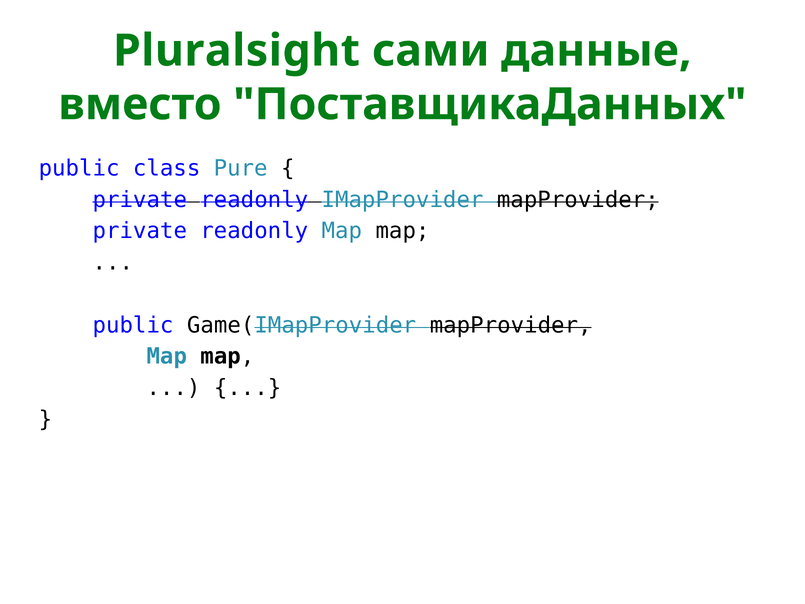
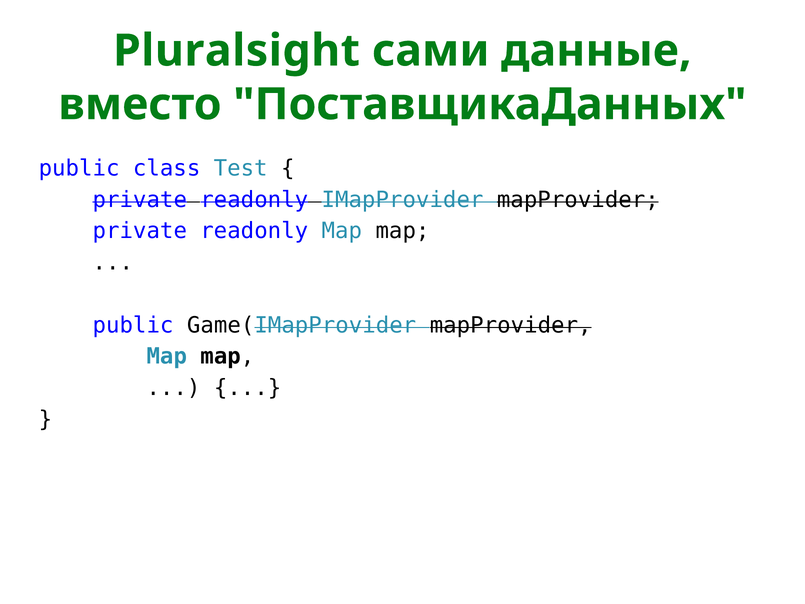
Pure: Pure -> Test
